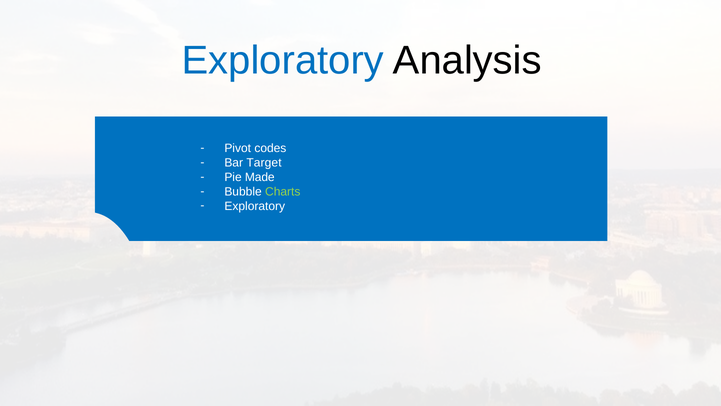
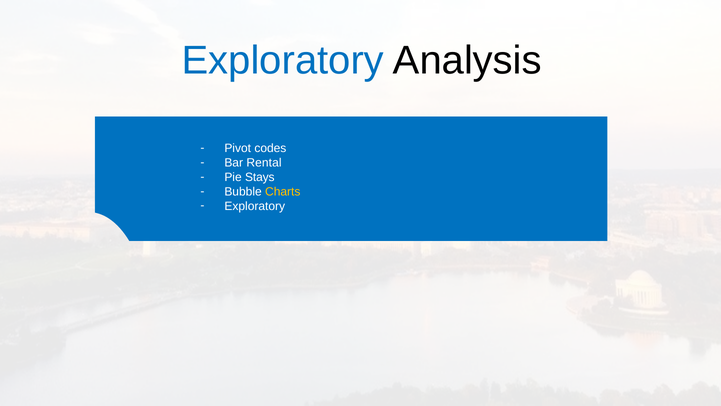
Target: Target -> Rental
Made: Made -> Stays
Charts colour: light green -> yellow
